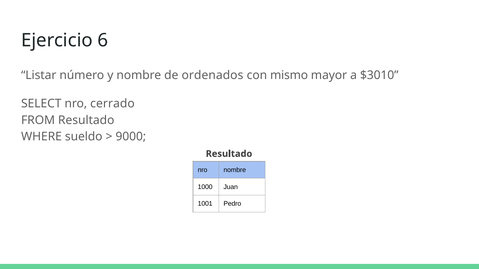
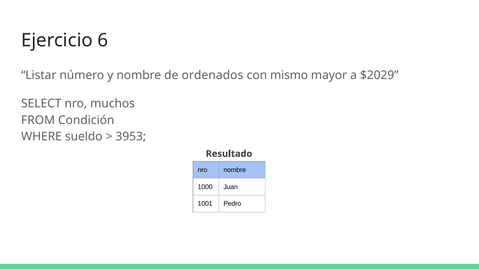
$3010: $3010 -> $2029
cerrado: cerrado -> muchos
FROM Resultado: Resultado -> Condición
9000: 9000 -> 3953
